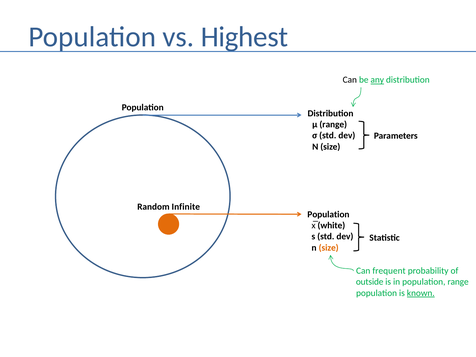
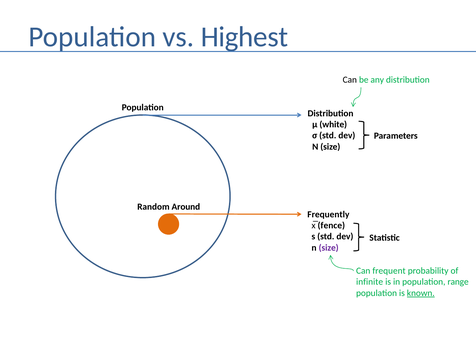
any underline: present -> none
µ range: range -> white
Infinite: Infinite -> Around
Population at (328, 214): Population -> Frequently
white: white -> fence
size at (329, 248) colour: orange -> purple
outside: outside -> infinite
